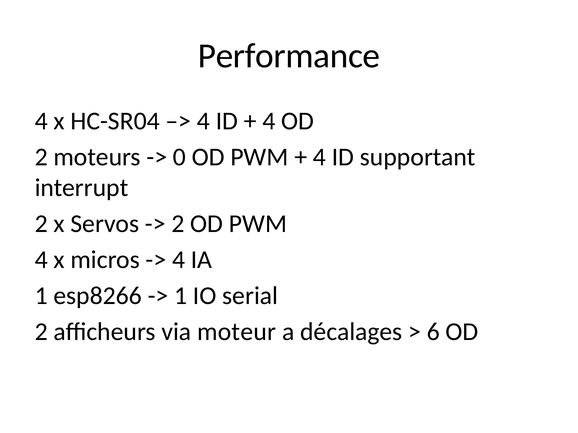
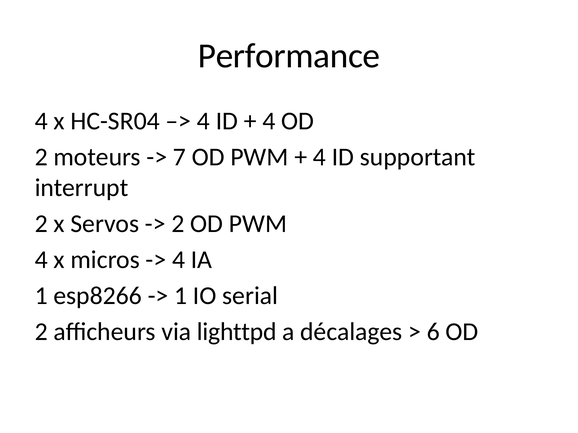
0: 0 -> 7
moteur: moteur -> lighttpd
